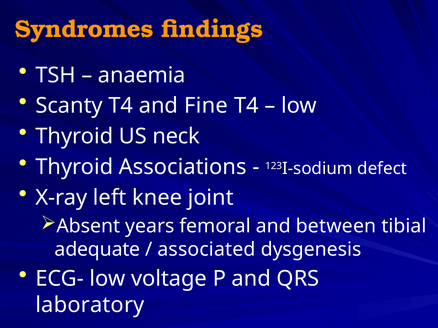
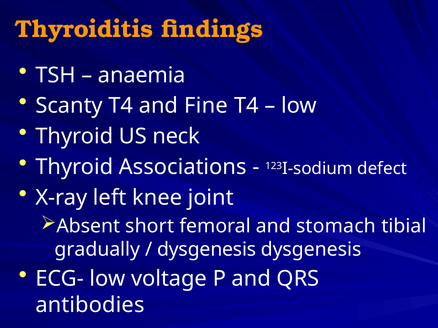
Syndromes: Syndromes -> Thyroiditis
years: years -> short
between: between -> stomach
adequate: adequate -> gradually
associated at (207, 250): associated -> dysgenesis
laboratory: laboratory -> antibodies
